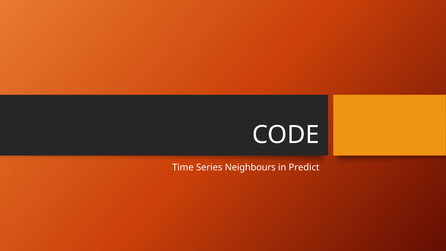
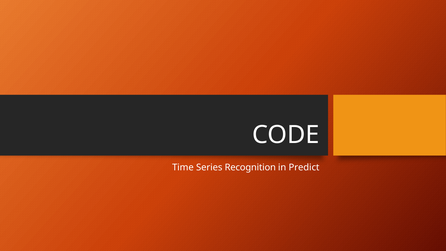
Neighbours: Neighbours -> Recognition
